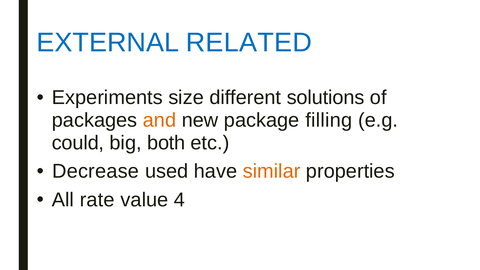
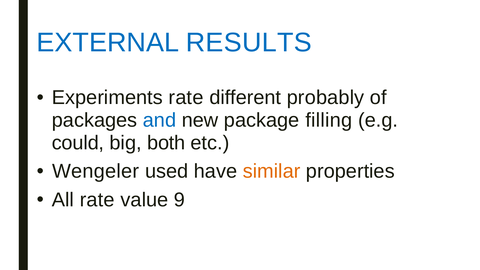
RELATED: RELATED -> RESULTS
Experiments size: size -> rate
solutions: solutions -> probably
and colour: orange -> blue
Decrease: Decrease -> Wengeler
4: 4 -> 9
